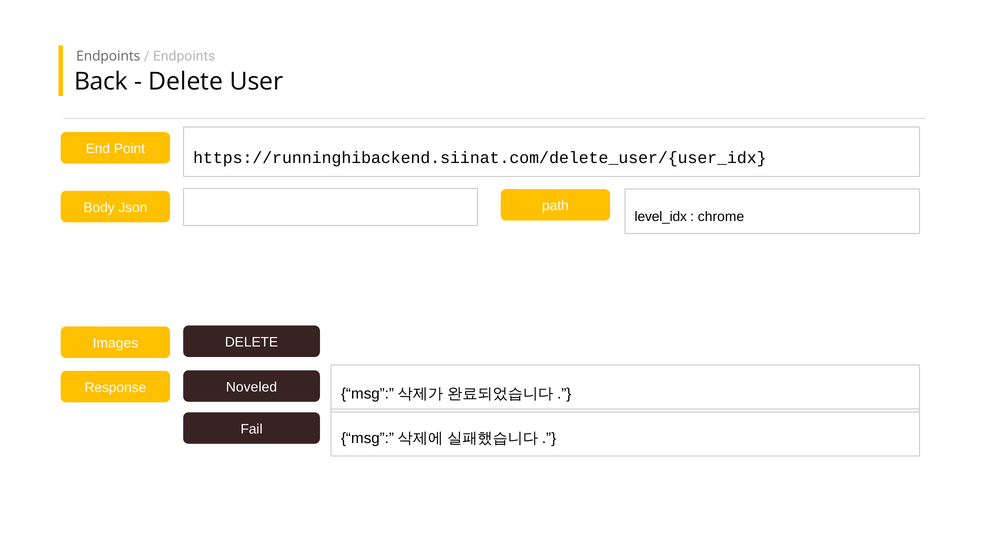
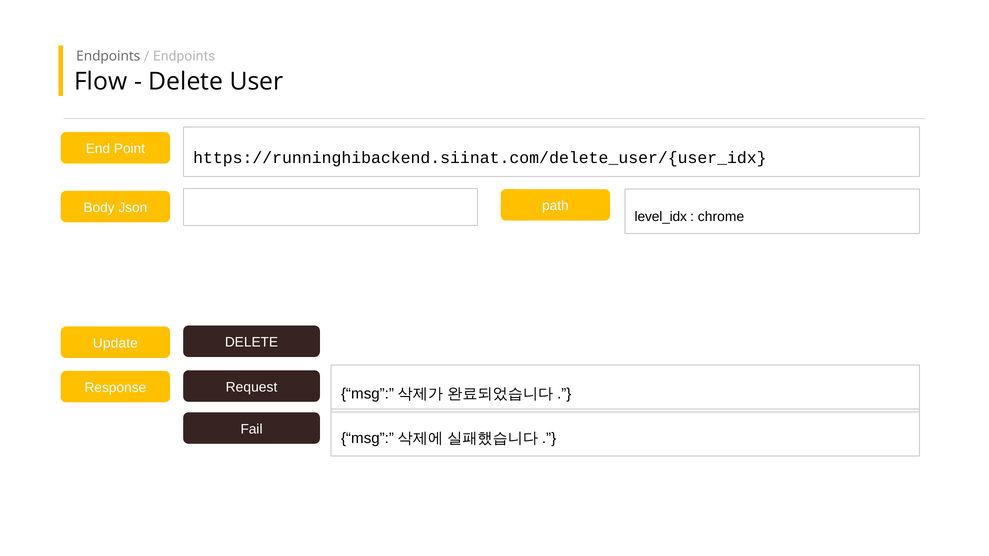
Back: Back -> Flow
Images: Images -> Update
Noveled: Noveled -> Request
